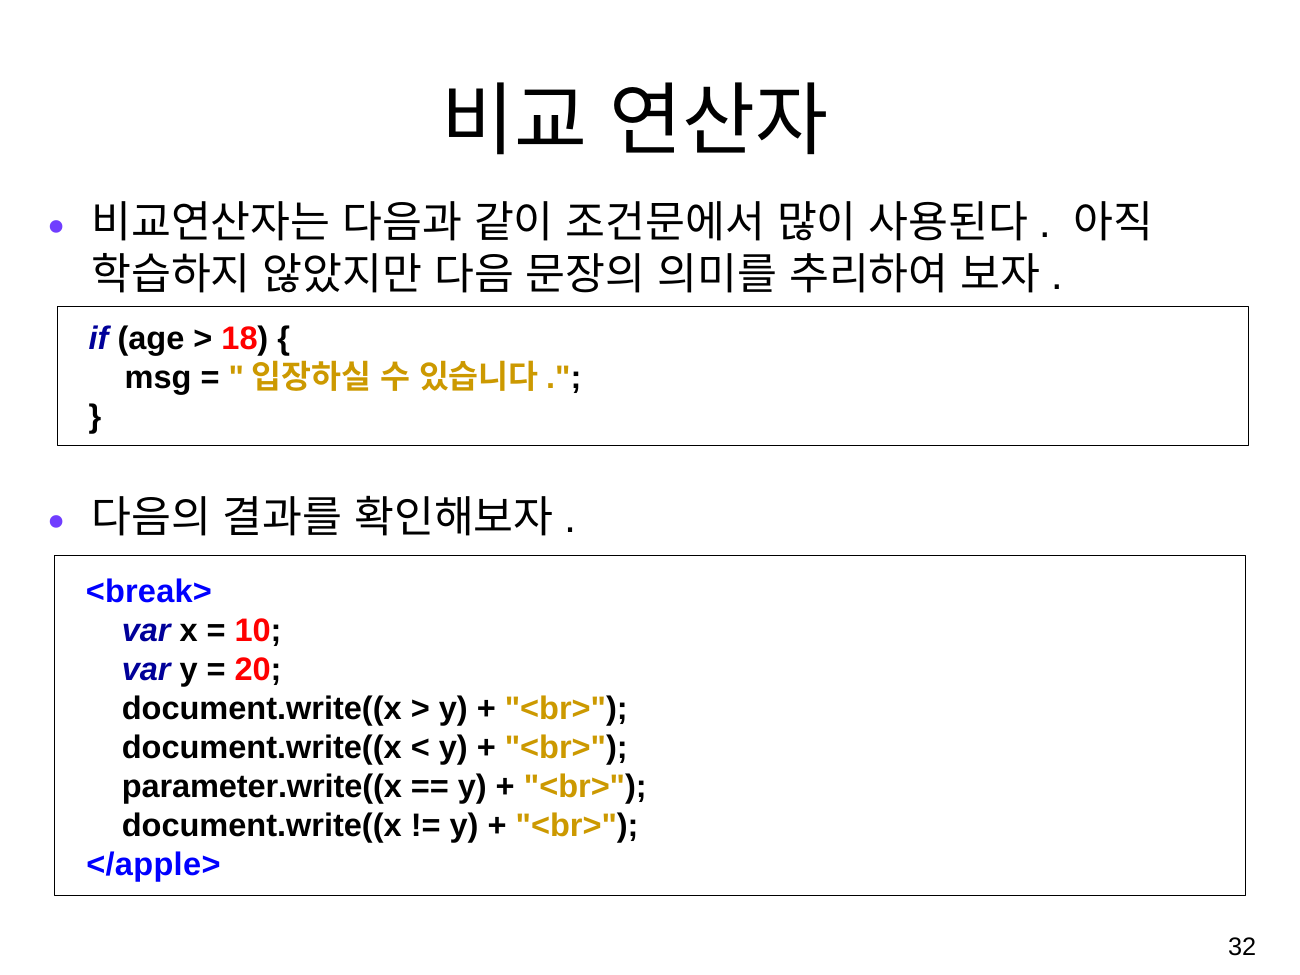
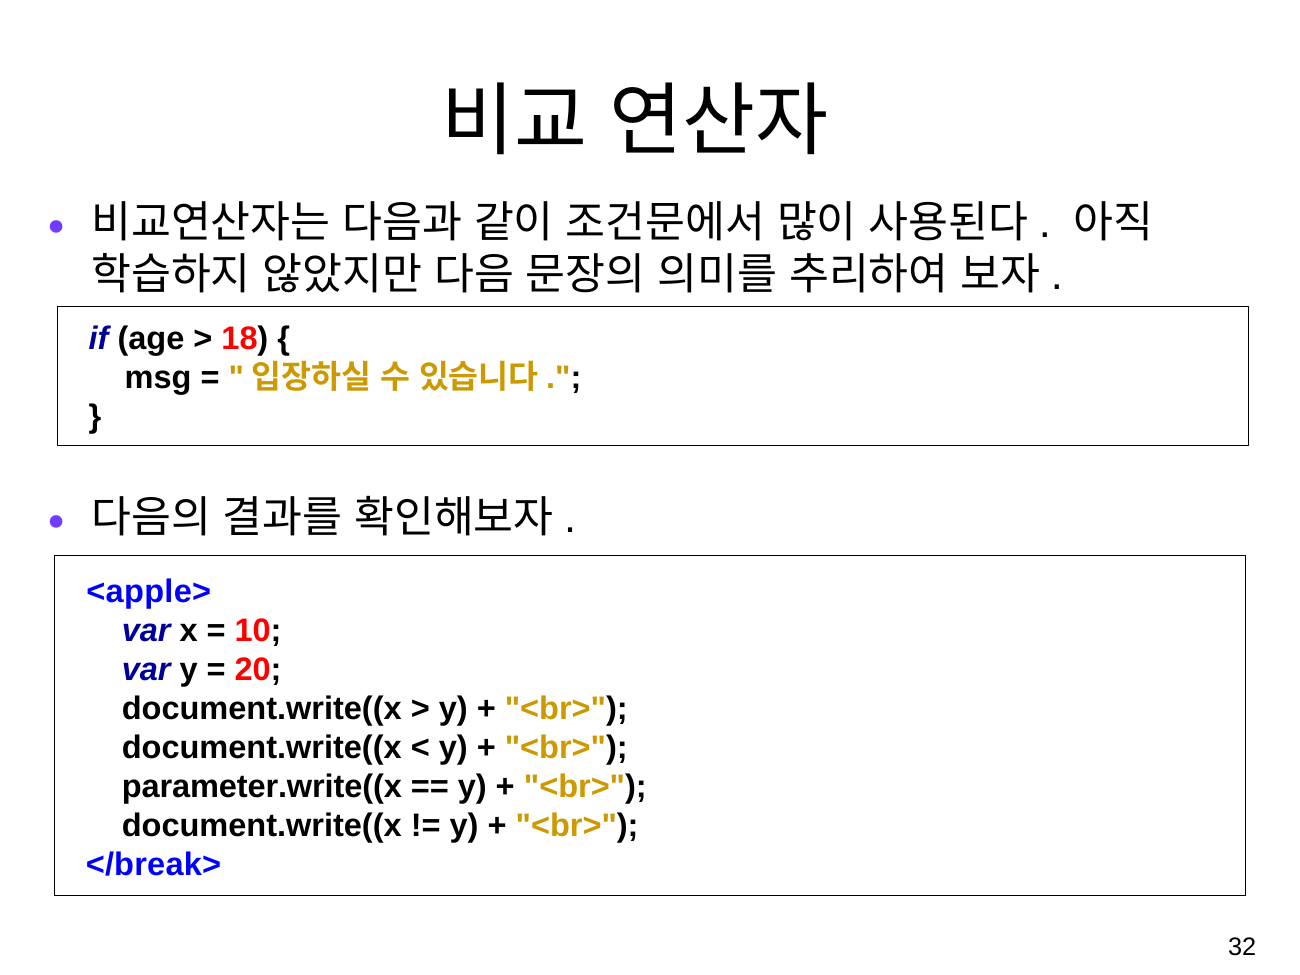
<break>: <break> -> <apple>
</apple>: </apple> -> </break>
